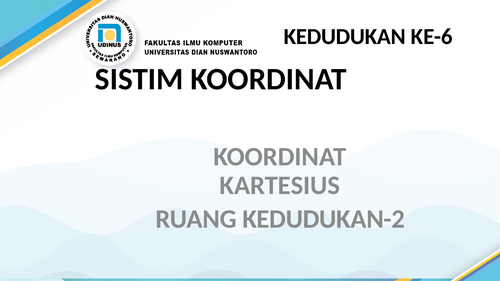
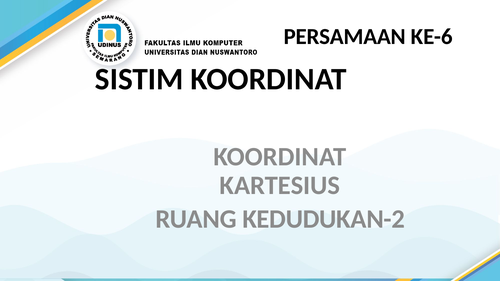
KEDUDUKAN: KEDUDUKAN -> PERSAMAAN
